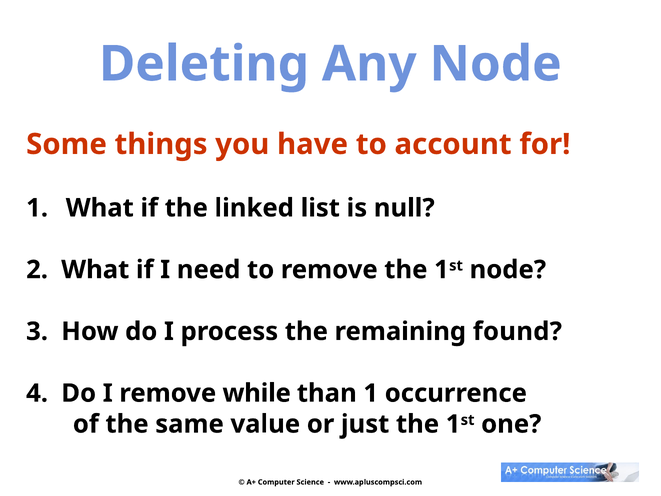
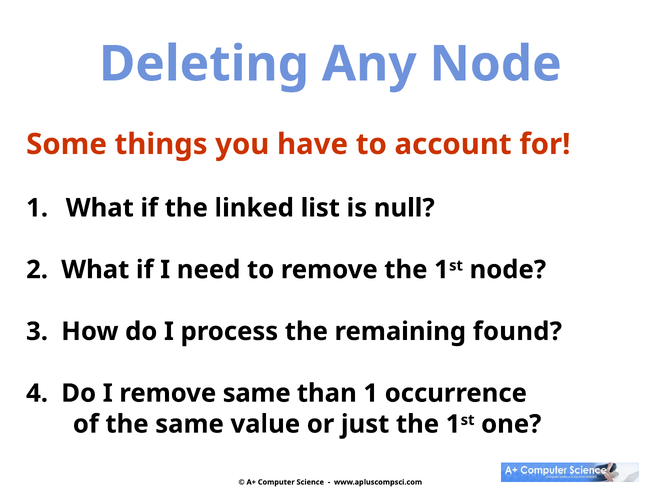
remove while: while -> same
